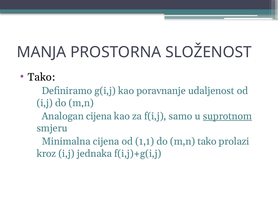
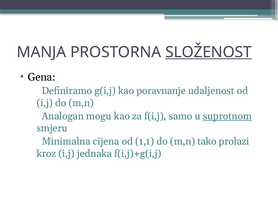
SLOŽENOST underline: none -> present
Tako at (41, 77): Tako -> Gena
Analogan cijena: cijena -> mogu
